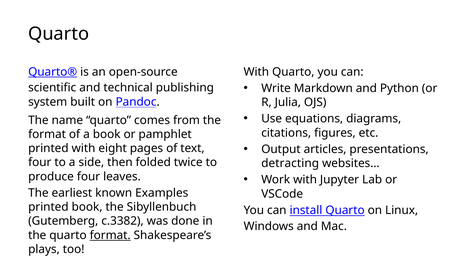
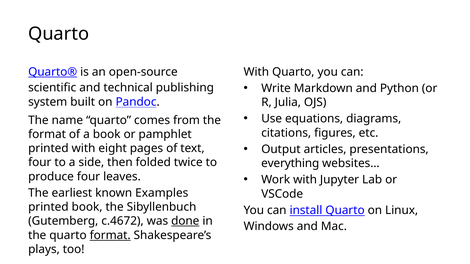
detracting: detracting -> everything
c.3382: c.3382 -> c.4672
done underline: none -> present
